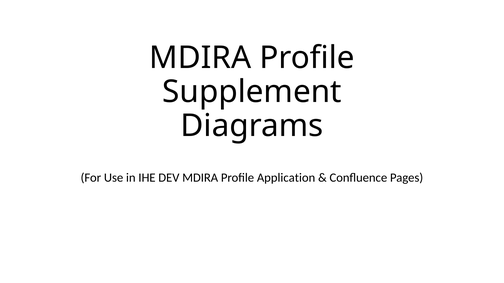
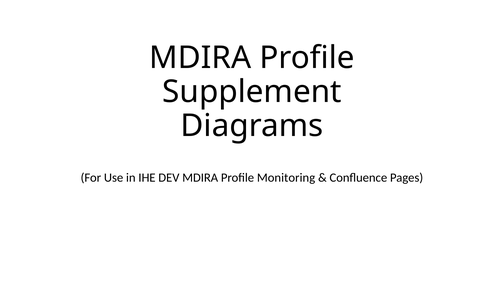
Application: Application -> Monitoring
